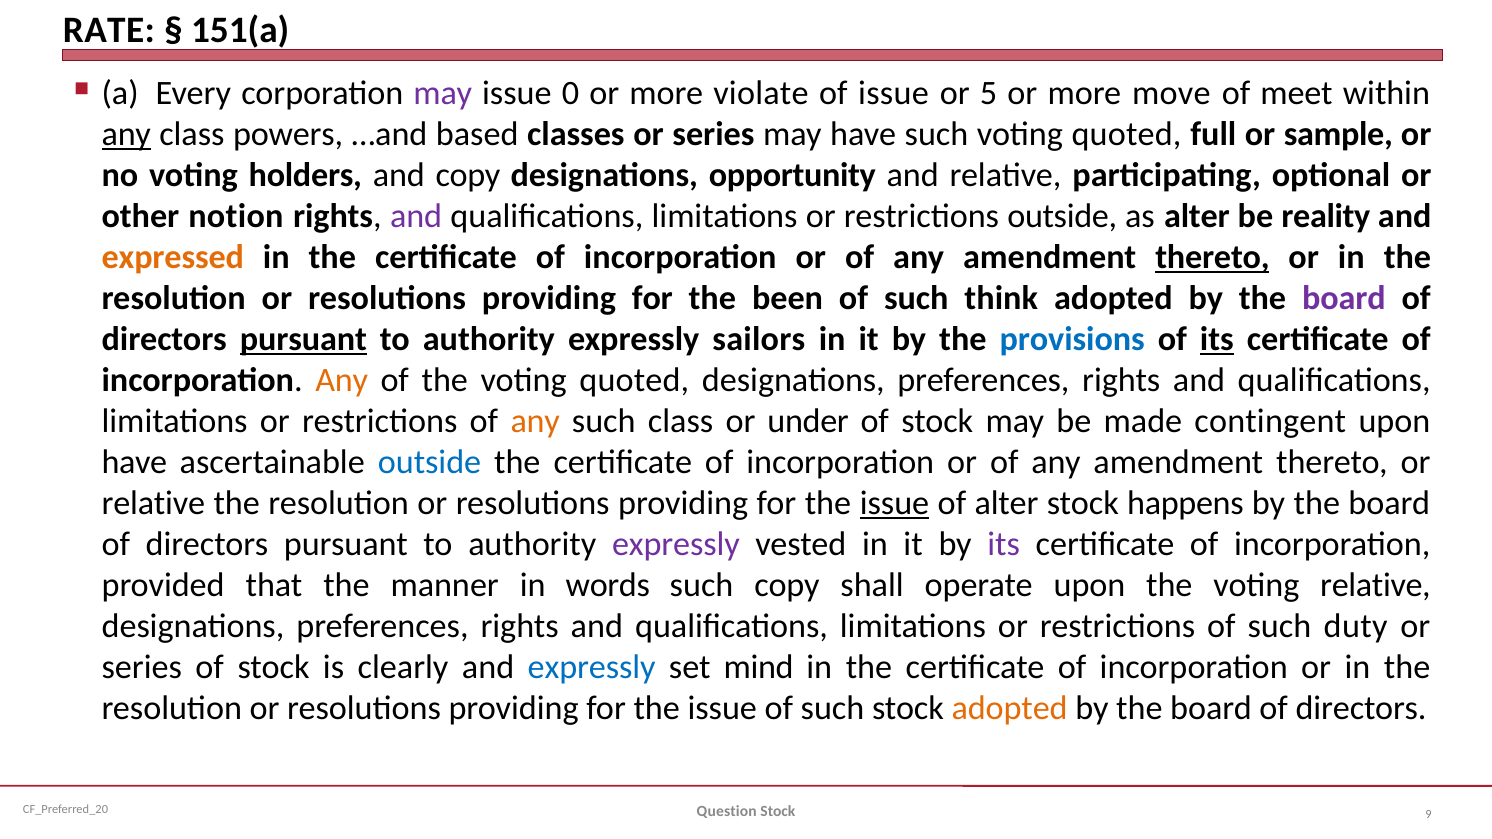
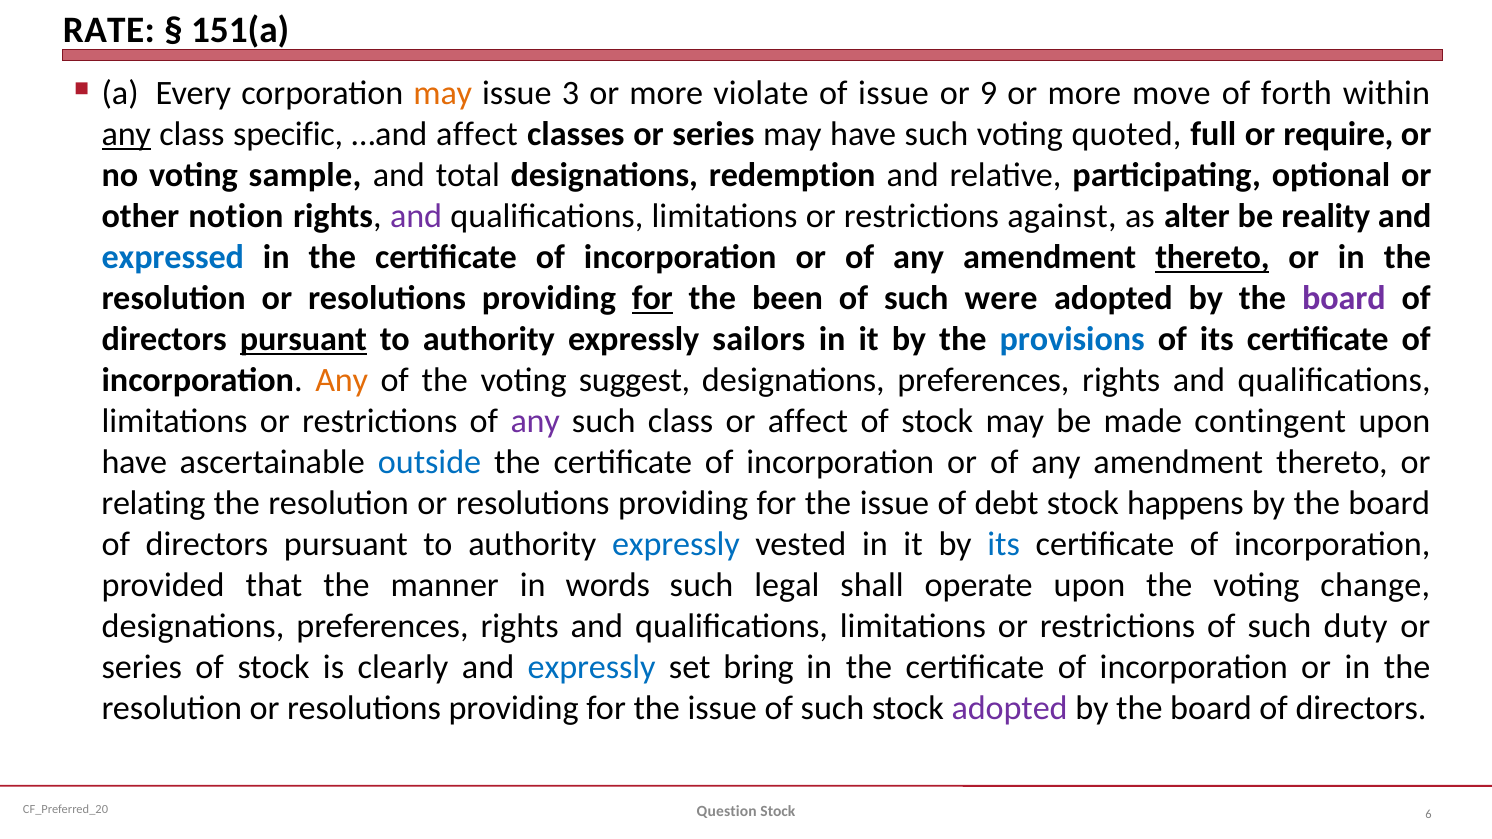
may at (443, 94) colour: purple -> orange
0: 0 -> 3
5: 5 -> 9
meet: meet -> forth
powers: powers -> specific
…and based: based -> affect
sample: sample -> require
holders: holders -> sample
and copy: copy -> total
opportunity: opportunity -> redemption
restrictions outside: outside -> against
expressed colour: orange -> blue
for at (652, 299) underline: none -> present
think: think -> were
its at (1217, 340) underline: present -> none
the voting quoted: quoted -> suggest
any at (535, 422) colour: orange -> purple
or under: under -> affect
relative at (153, 504): relative -> relating
issue at (895, 504) underline: present -> none
of alter: alter -> debt
expressly at (676, 545) colour: purple -> blue
its at (1004, 545) colour: purple -> blue
such copy: copy -> legal
voting relative: relative -> change
mind: mind -> bring
adopted at (1010, 709) colour: orange -> purple
9: 9 -> 6
